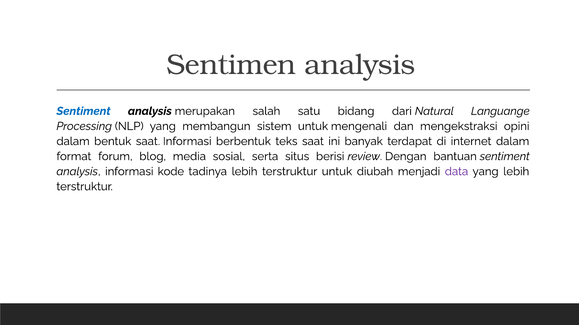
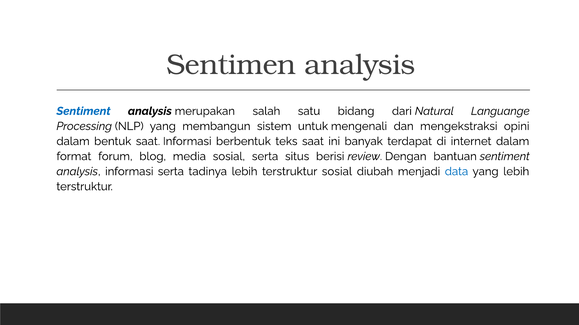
informasi kode: kode -> serta
terstruktur untuk: untuk -> sosial
data colour: purple -> blue
